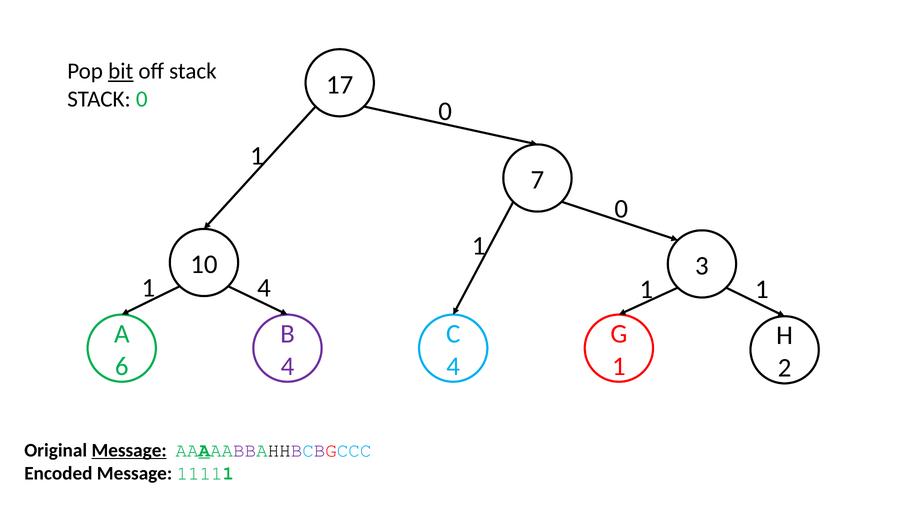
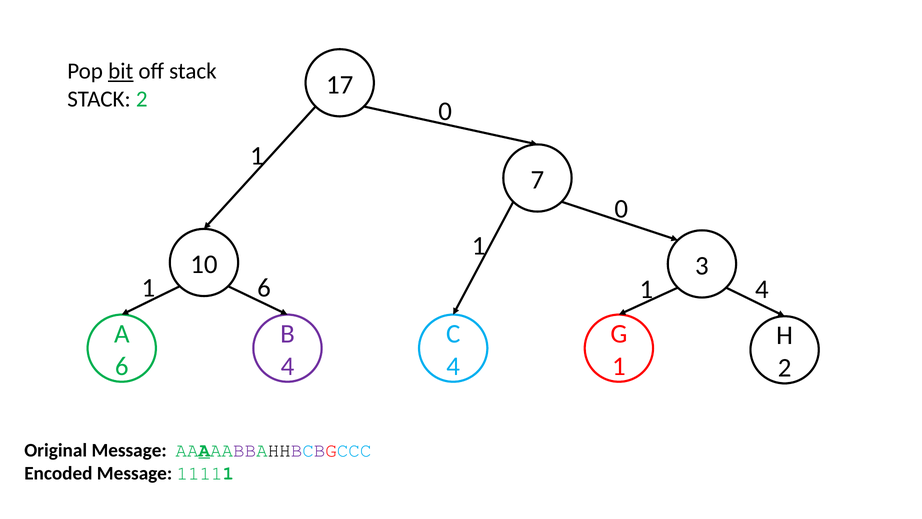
STACK 0: 0 -> 2
1 4: 4 -> 6
1 1: 1 -> 4
Message at (129, 450) underline: present -> none
